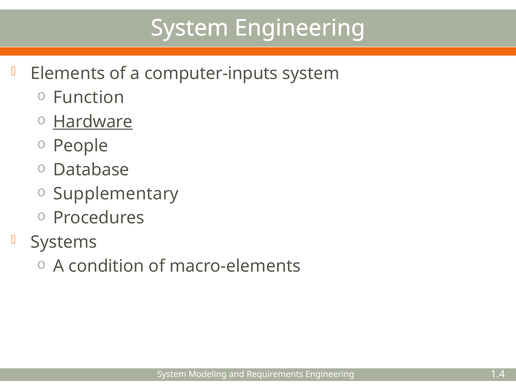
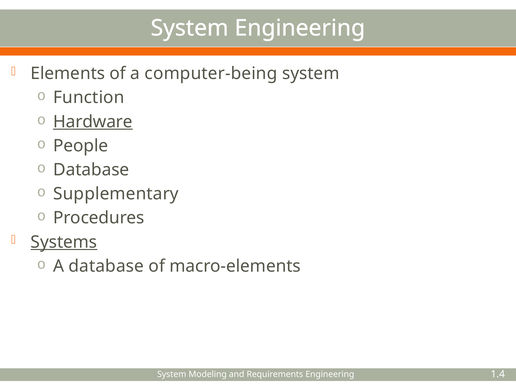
computer-inputs: computer-inputs -> computer-being
Systems underline: none -> present
A condition: condition -> database
